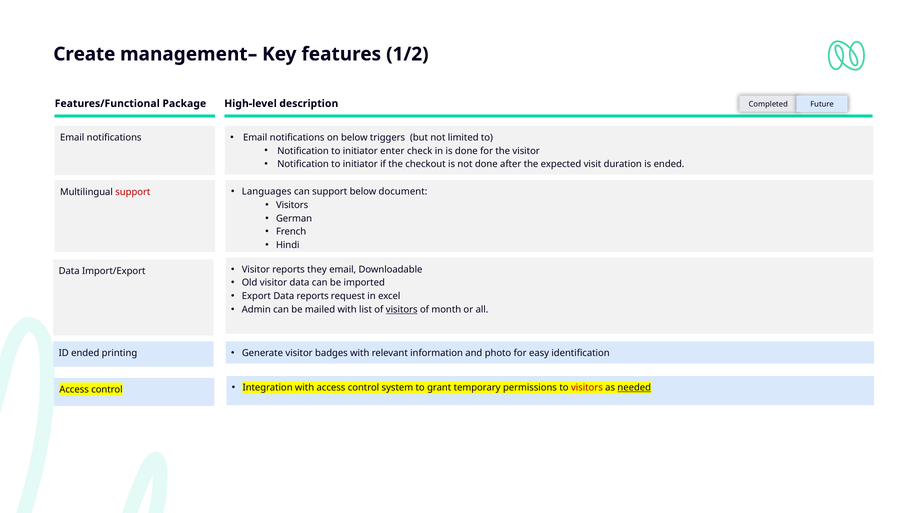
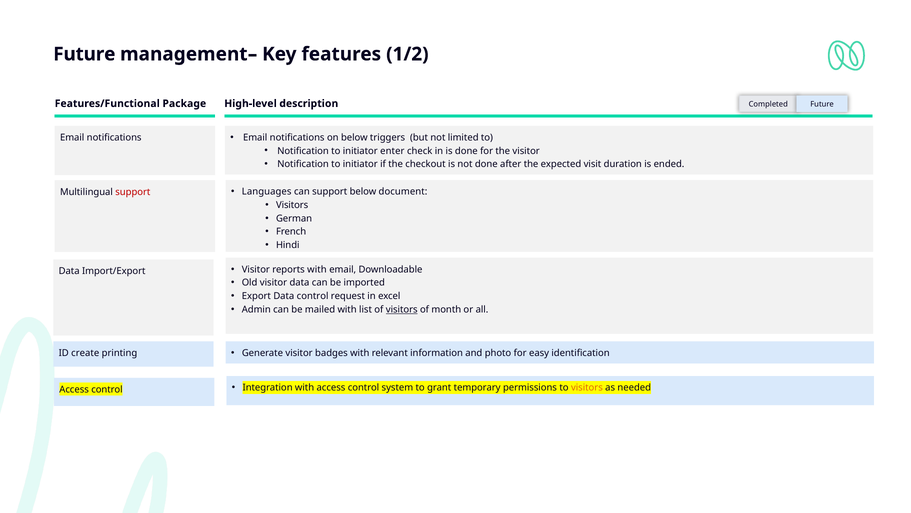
Create at (84, 54): Create -> Future
reports they: they -> with
Data reports: reports -> control
ID ended: ended -> create
visitors at (587, 387) colour: red -> orange
needed underline: present -> none
